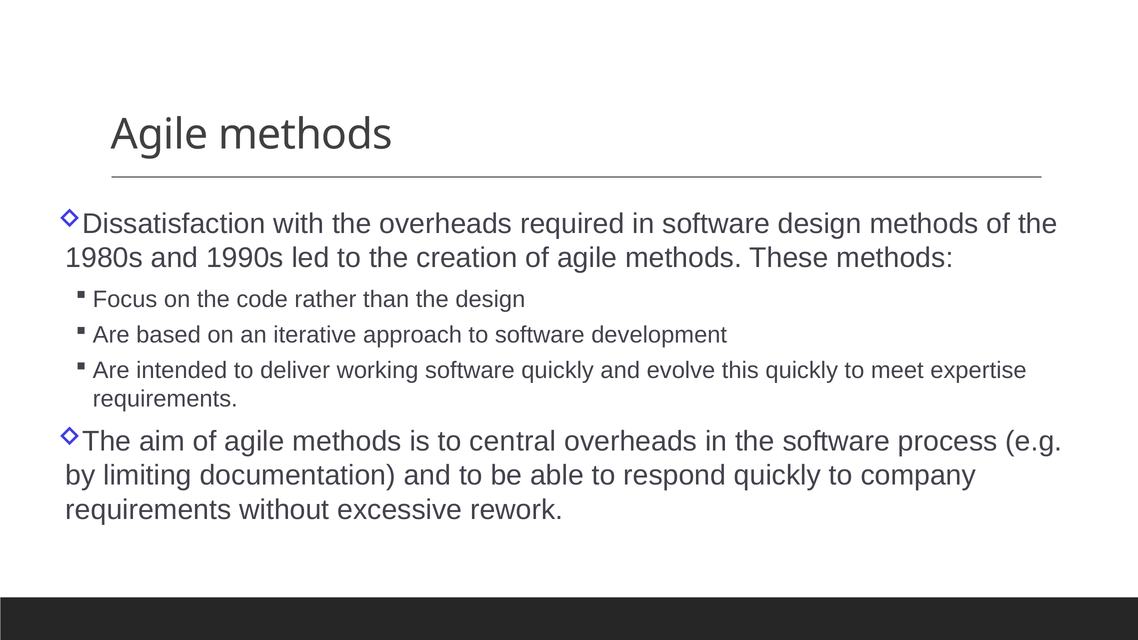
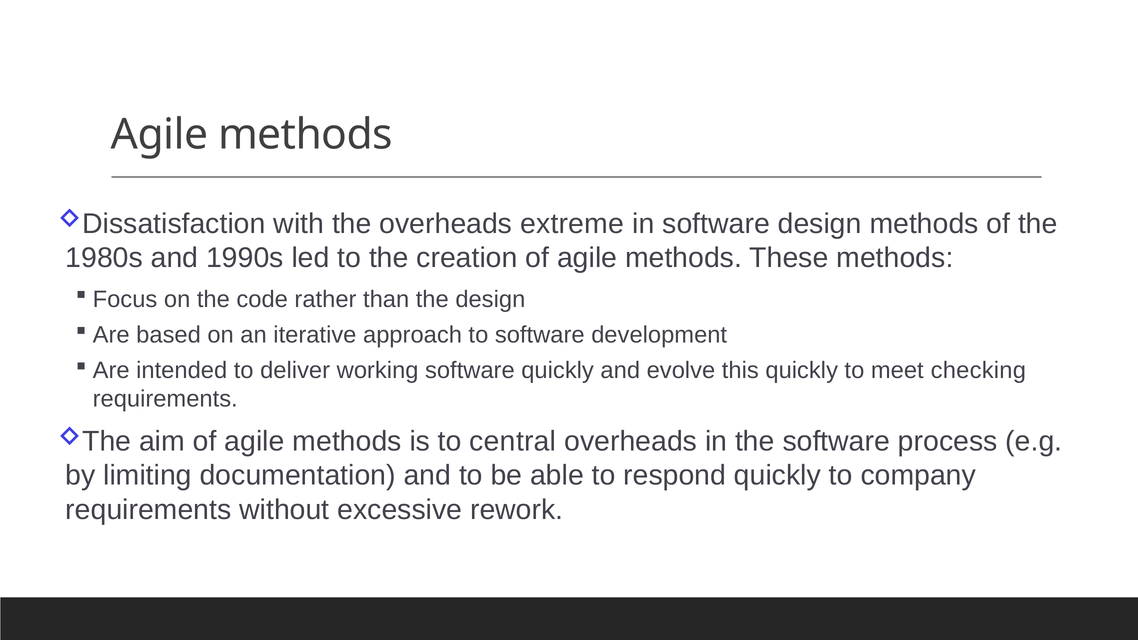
required: required -> extreme
expertise: expertise -> checking
